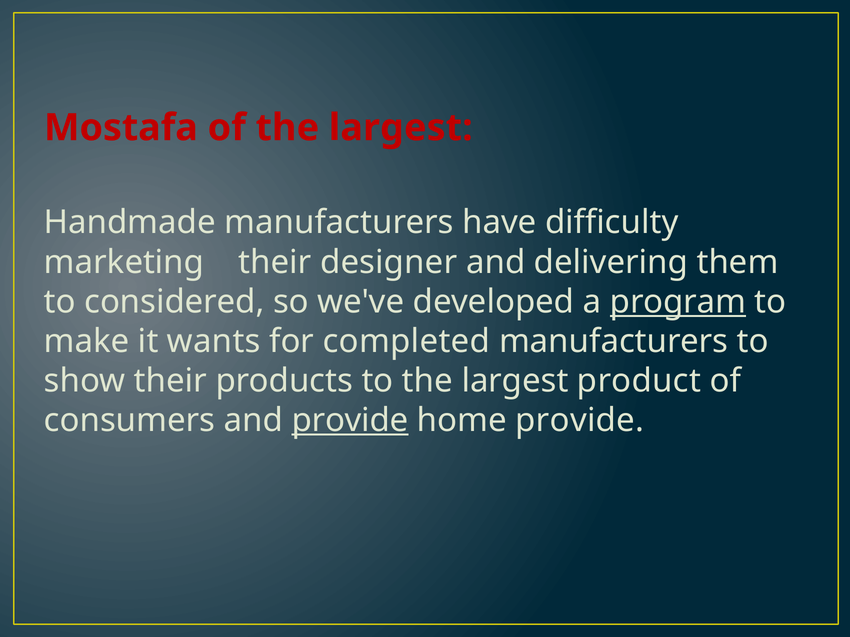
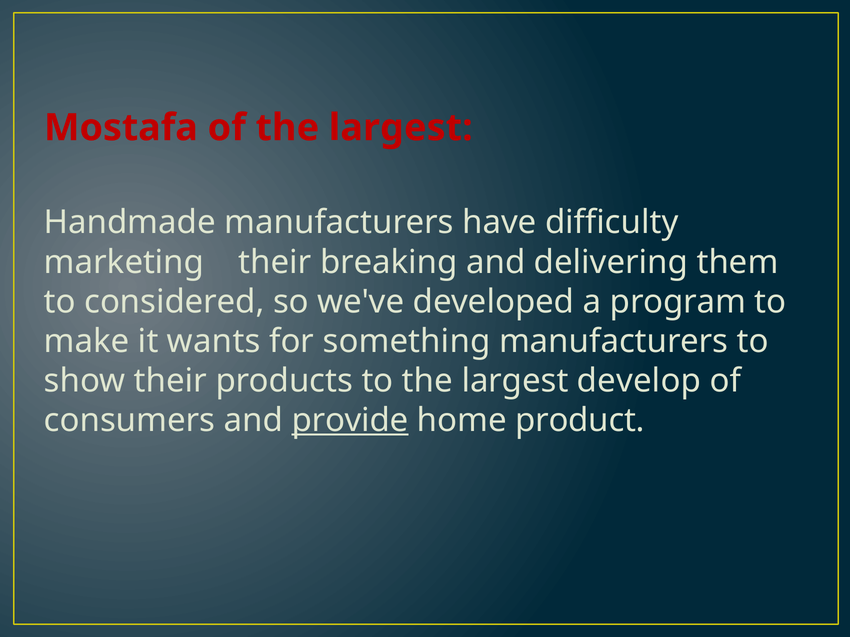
designer: designer -> breaking
program underline: present -> none
completed: completed -> something
product: product -> develop
home provide: provide -> product
